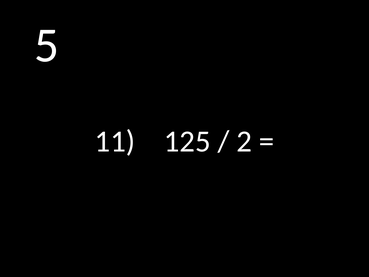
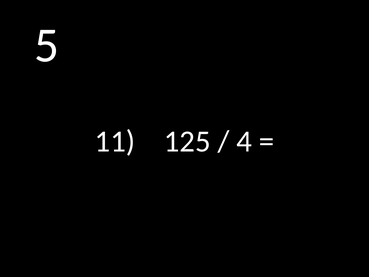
2: 2 -> 4
